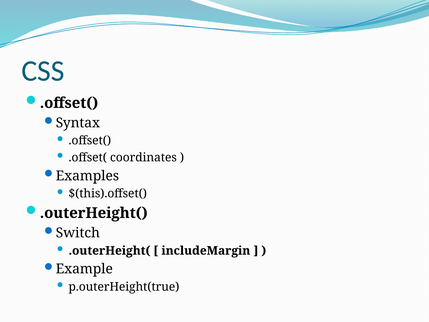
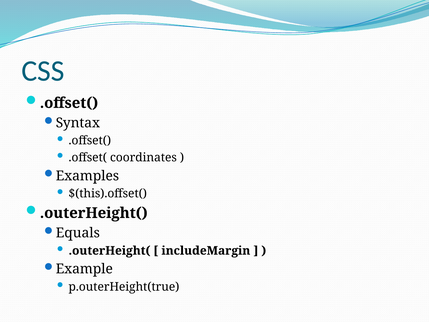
Switch: Switch -> Equals
